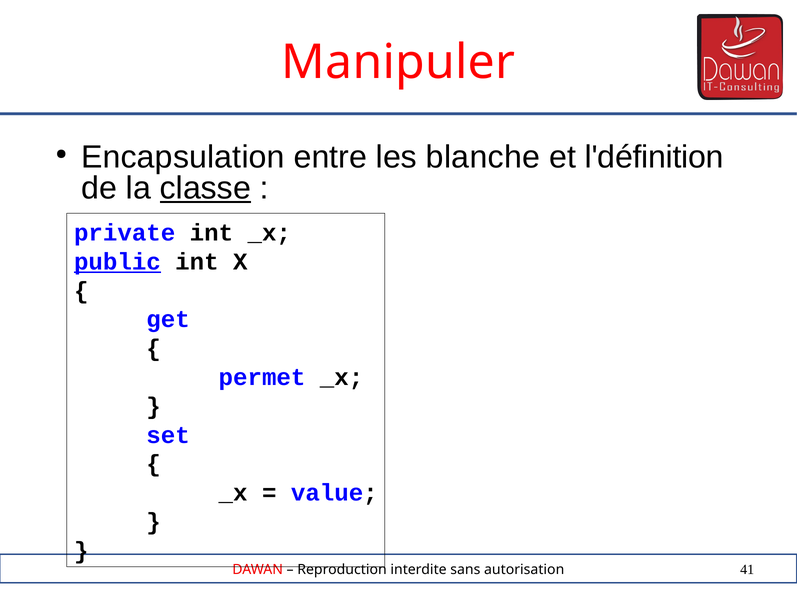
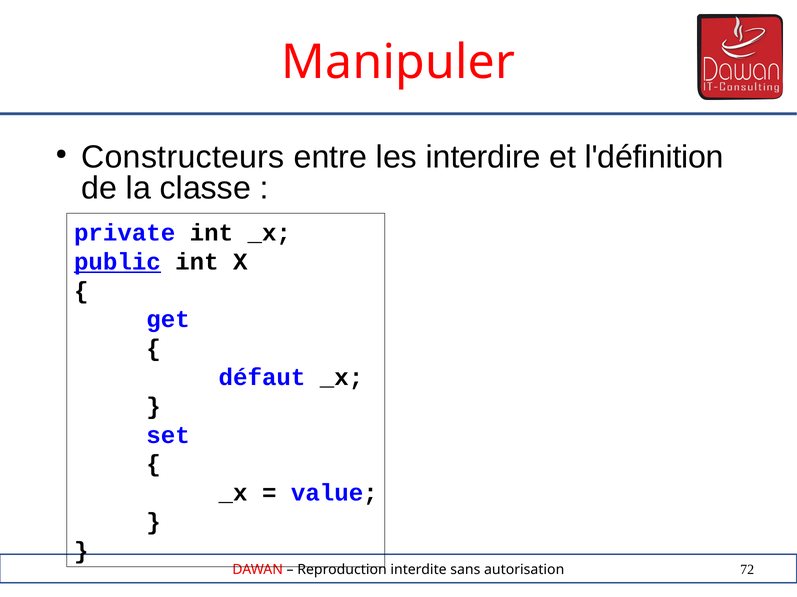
Encapsulation: Encapsulation -> Constructeurs
blanche: blanche -> interdire
classe underline: present -> none
permet: permet -> défaut
41: 41 -> 72
